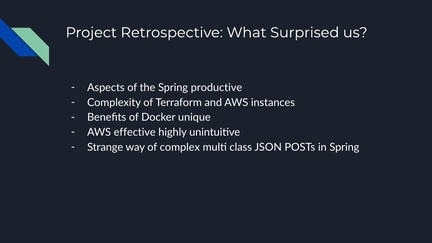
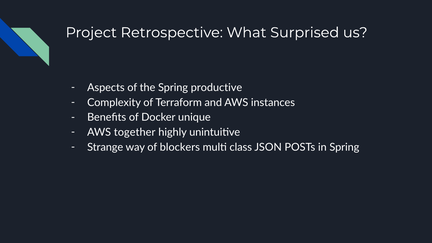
effective: effective -> together
complex: complex -> blockers
